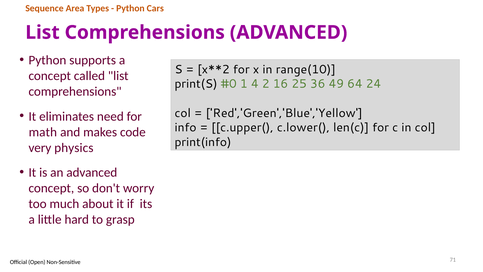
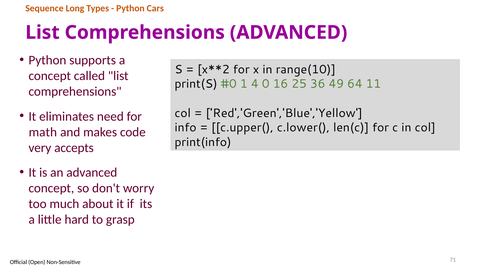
Area: Area -> Long
2: 2 -> 0
24: 24 -> 11
physics: physics -> accepts
